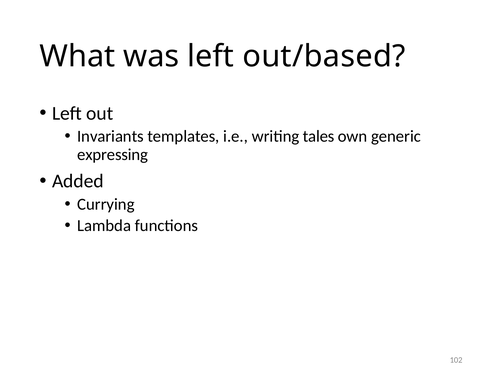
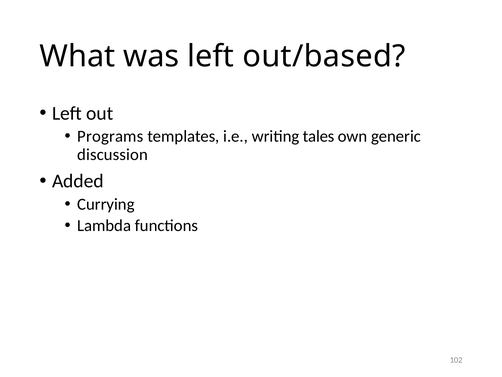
Invariants: Invariants -> Programs
expressing: expressing -> discussion
